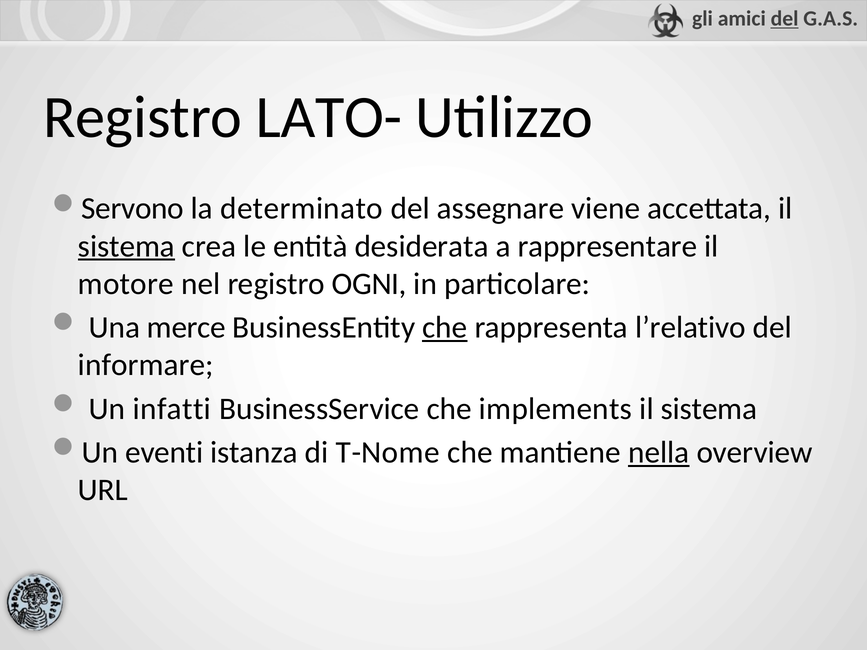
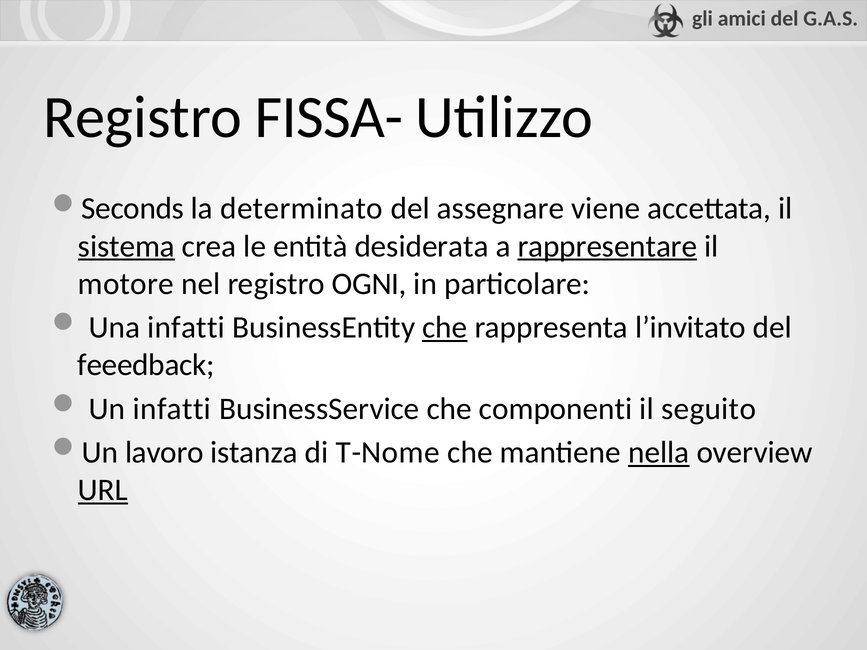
del at (785, 19) underline: present -> none
LATO-: LATO- -> FISSA-
Servono: Servono -> Seconds
rappresentare underline: none -> present
Una merce: merce -> infatti
l’relativo: l’relativo -> l’invitato
informare: informare -> feeedback
implements: implements -> componenti
sistema at (709, 409): sistema -> seguito
eventi: eventi -> lavoro
URL underline: none -> present
